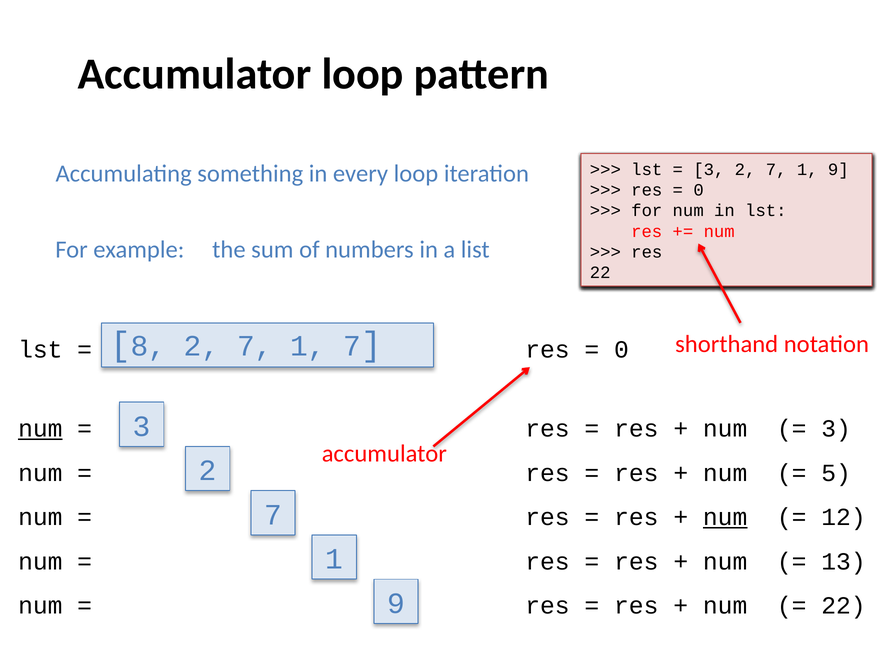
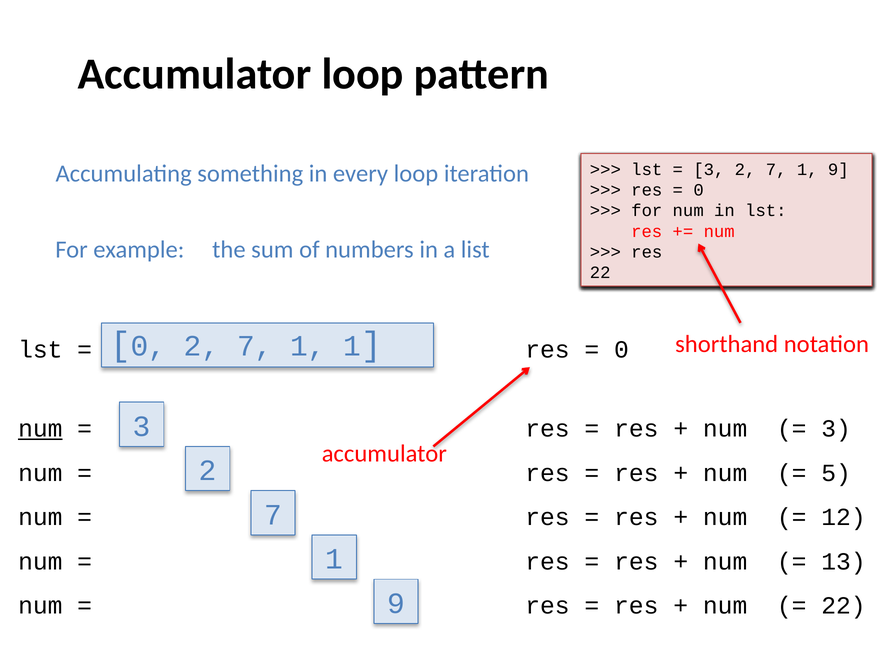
8 at (148, 346): 8 -> 0
1 7: 7 -> 1
num at (725, 518) underline: present -> none
